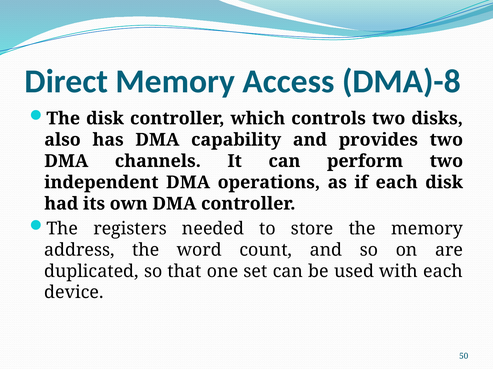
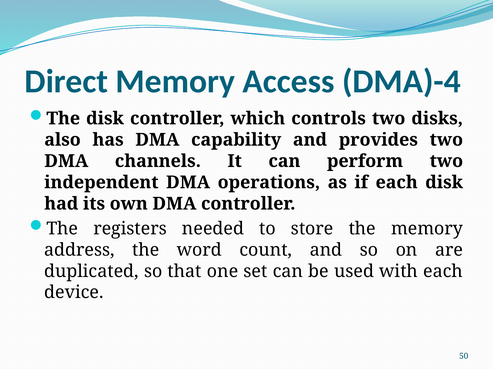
DMA)-8: DMA)-8 -> DMA)-4
